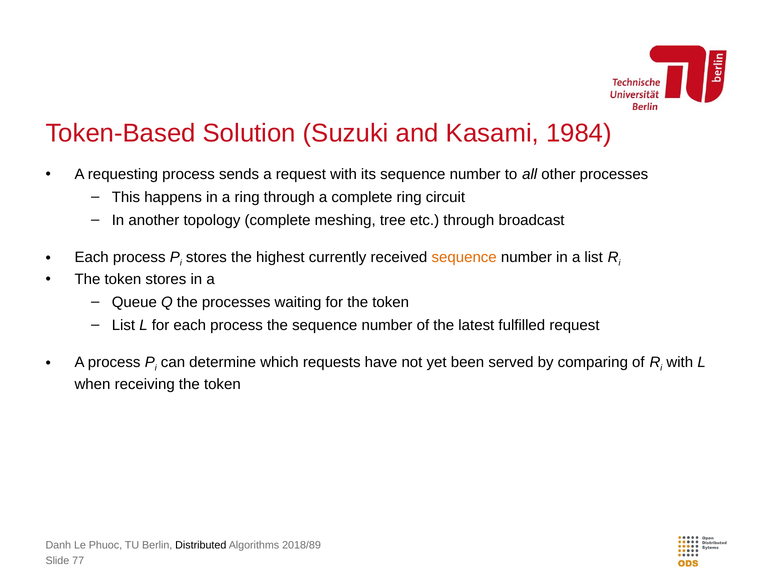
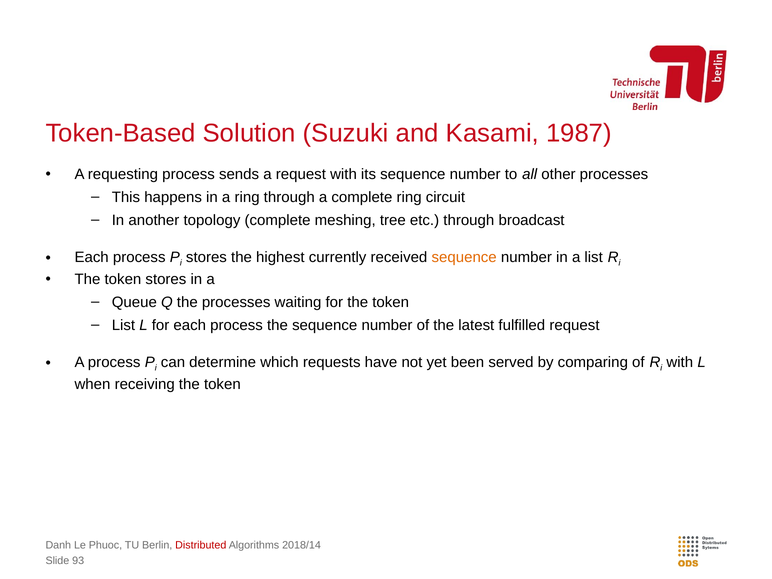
1984: 1984 -> 1987
Distributed colour: black -> red
2018/89: 2018/89 -> 2018/14
77: 77 -> 93
